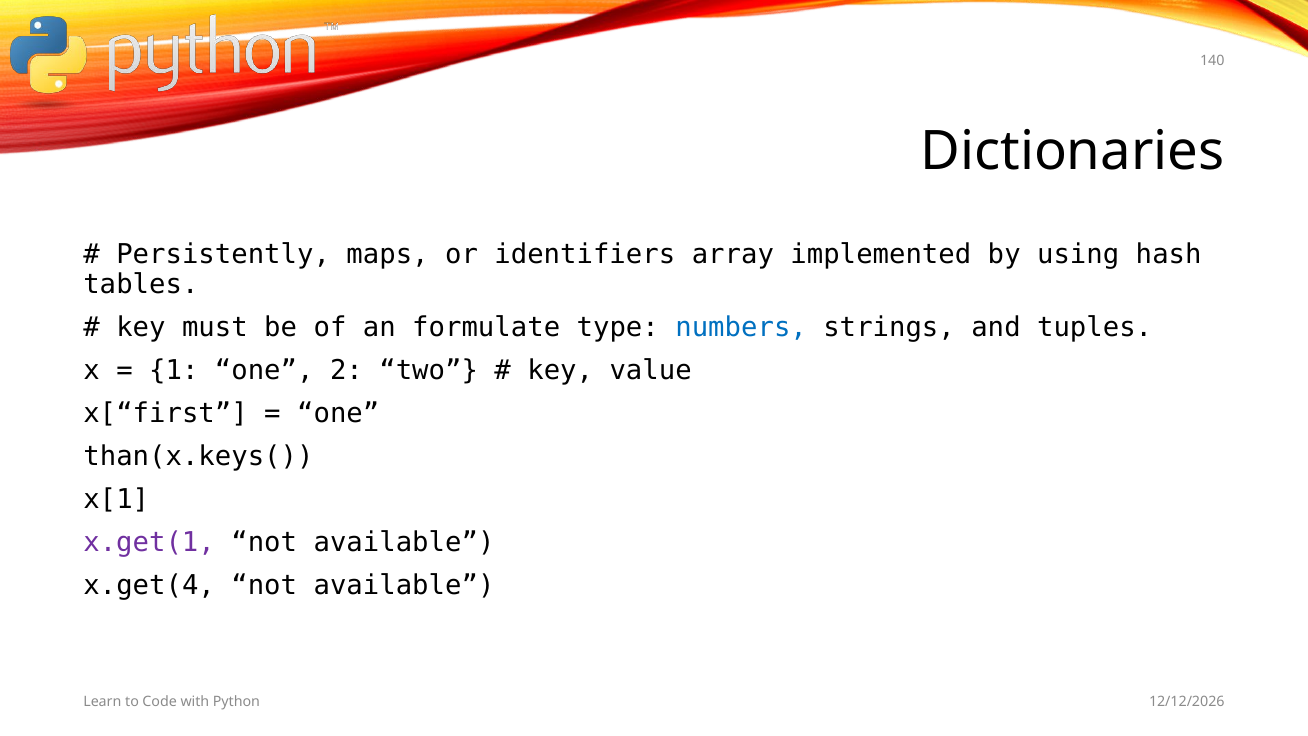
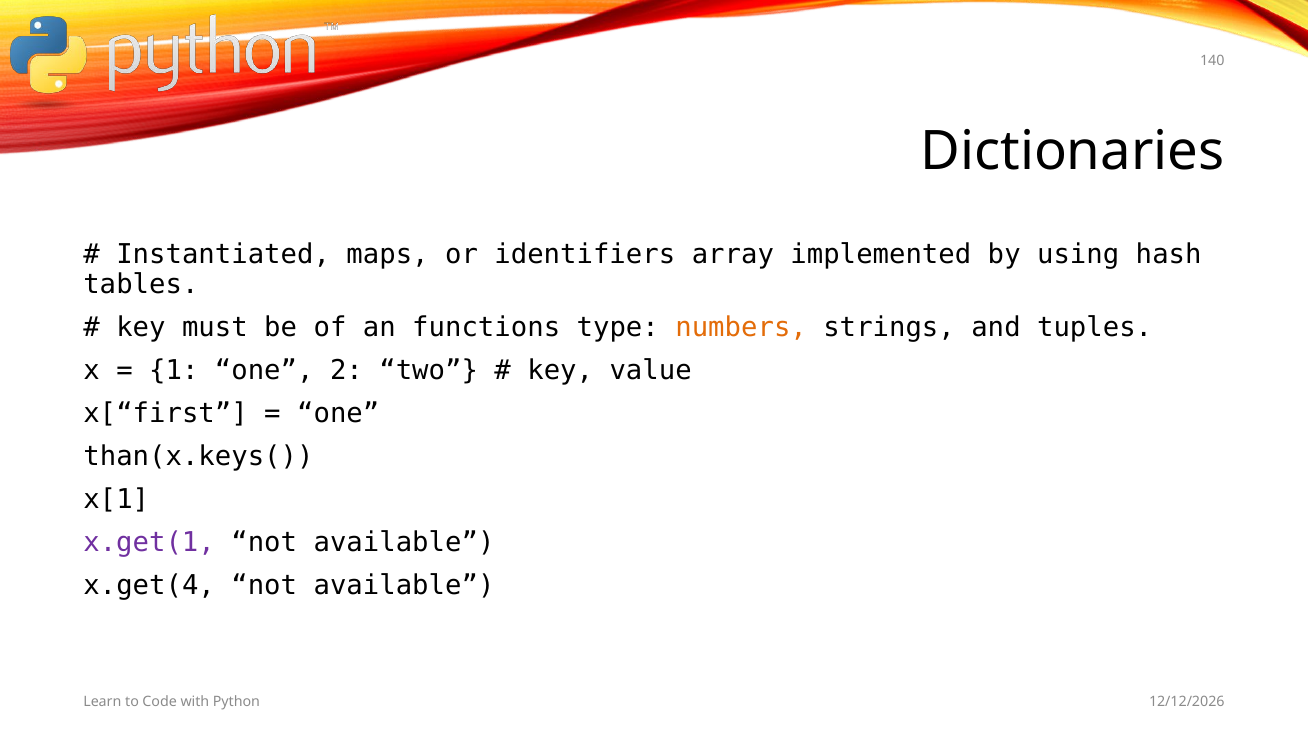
Persistently: Persistently -> Instantiated
formulate: formulate -> functions
numbers colour: blue -> orange
